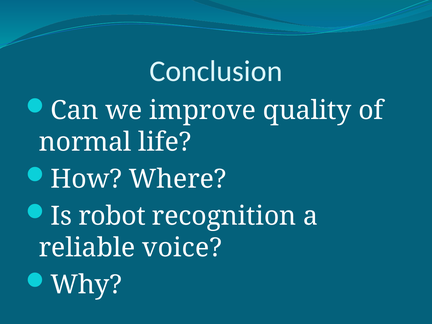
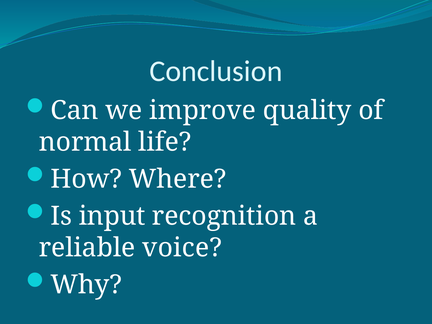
robot: robot -> input
